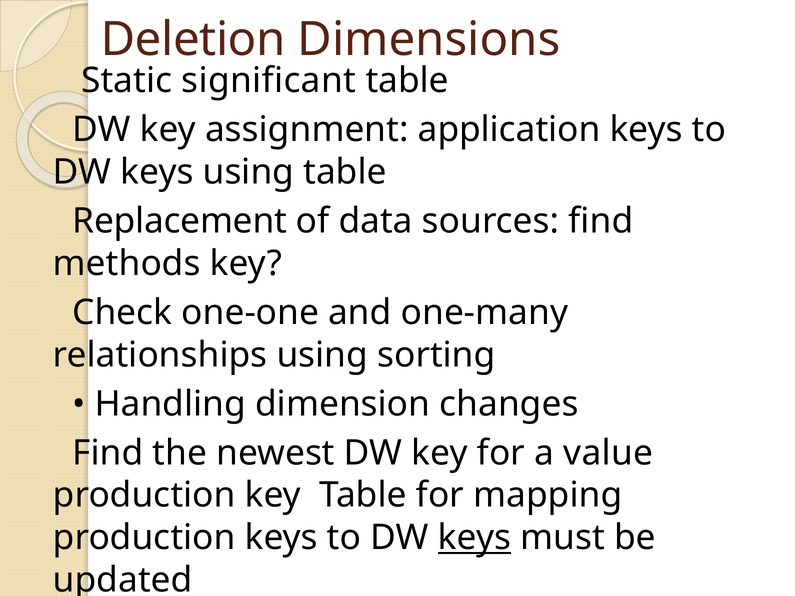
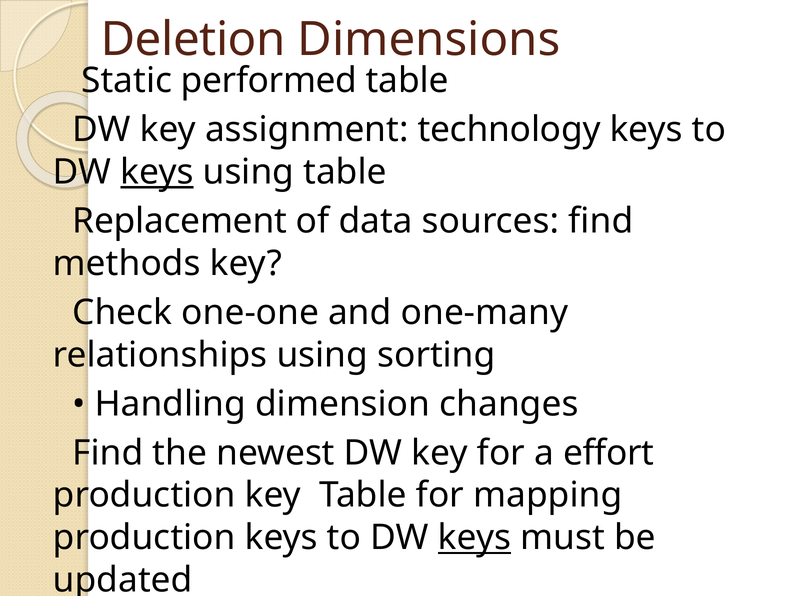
significant: significant -> performed
application: application -> technology
keys at (157, 172) underline: none -> present
value: value -> effort
